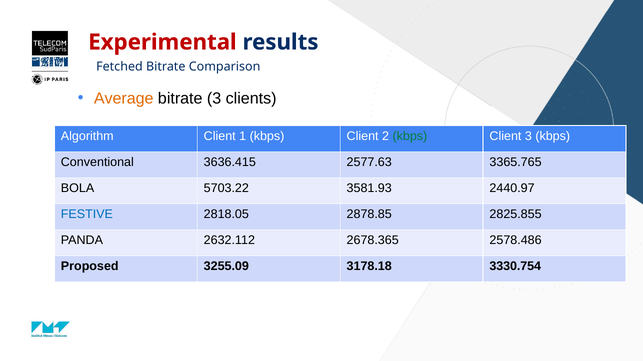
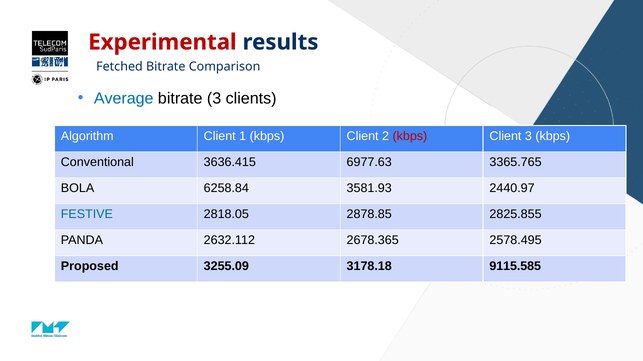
Average colour: orange -> blue
kbps at (410, 136) colour: green -> red
2577.63: 2577.63 -> 6977.63
5703.22: 5703.22 -> 6258.84
2578.486: 2578.486 -> 2578.495
3330.754: 3330.754 -> 9115.585
